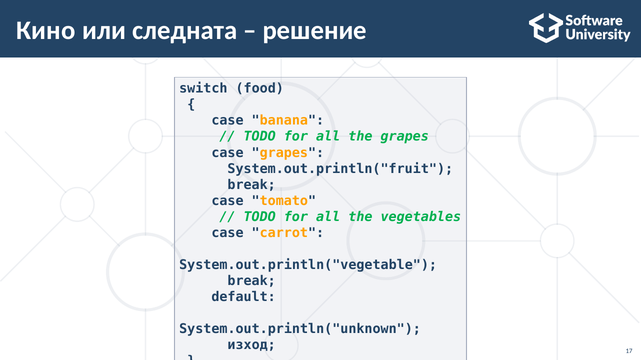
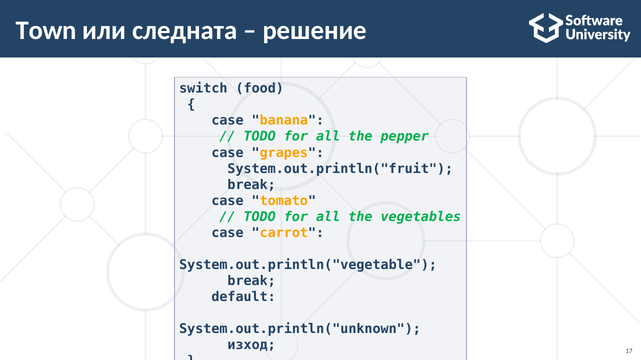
Кино: Кино -> Town
the grapes: grapes -> pepper
